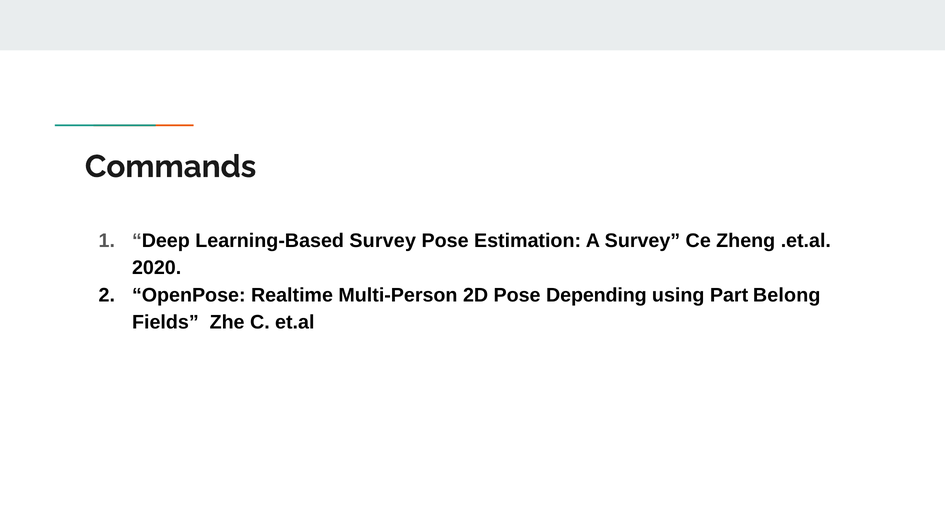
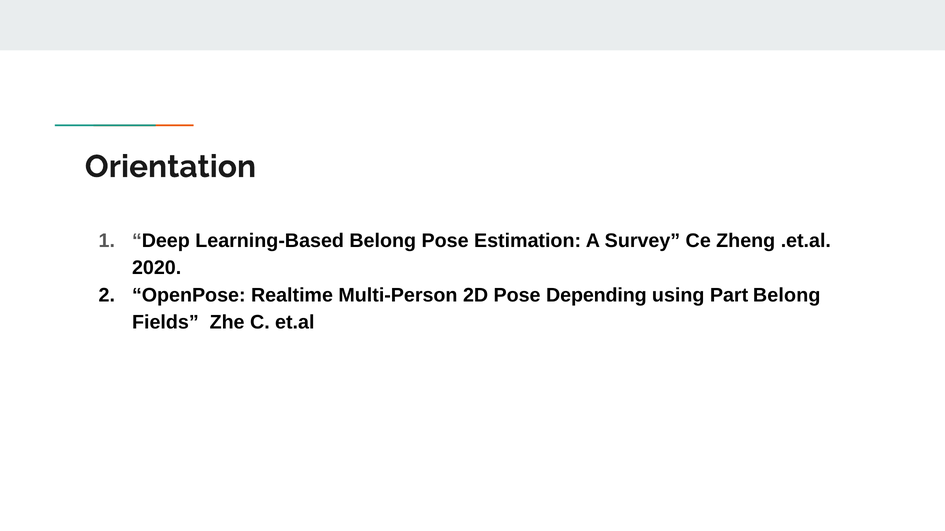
Commands: Commands -> Orientation
Learning-Based Survey: Survey -> Belong
